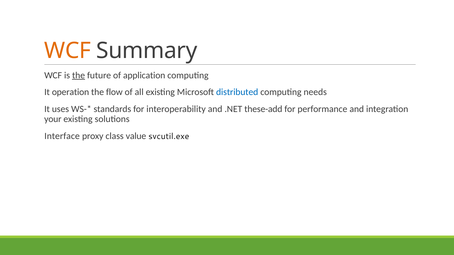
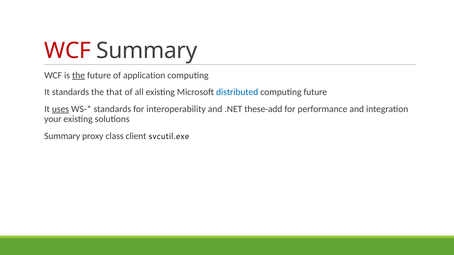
WCF at (68, 51) colour: orange -> red
It operation: operation -> standards
flow: flow -> that
computing needs: needs -> future
uses underline: none -> present
Interface at (62, 136): Interface -> Summary
value: value -> client
